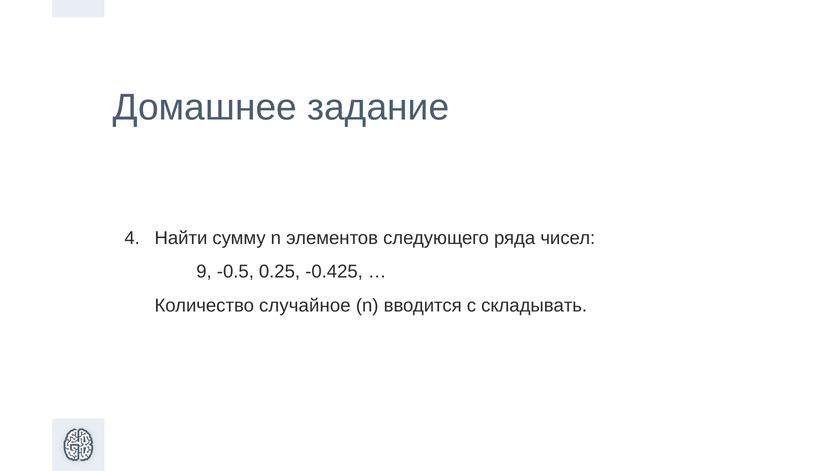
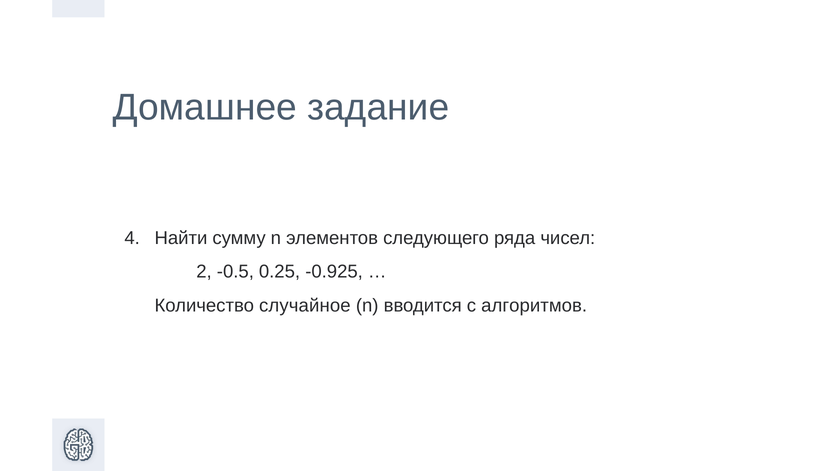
9: 9 -> 2
-0.425: -0.425 -> -0.925
складывать: складывать -> алгоритмов
